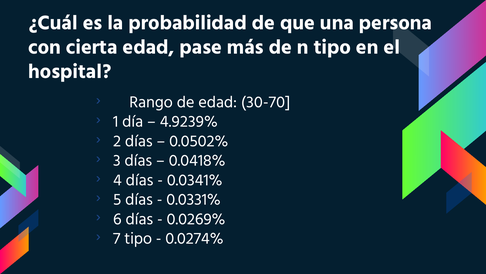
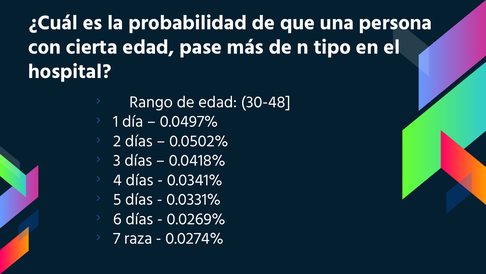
30-70: 30-70 -> 30-48
4.9239%: 4.9239% -> 0.0497%
7 tipo: tipo -> raza
